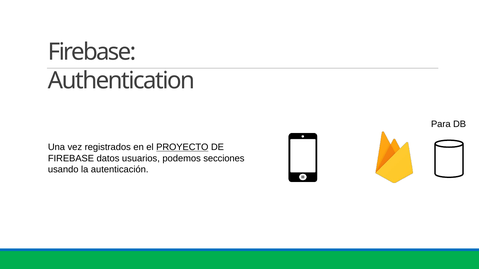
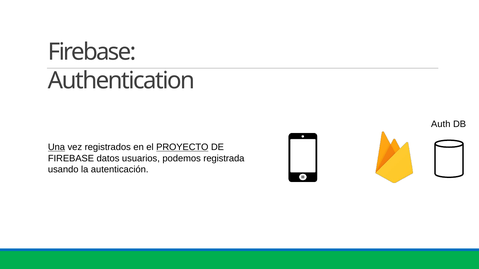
Para: Para -> Auth
Una underline: none -> present
secciones: secciones -> registrada
